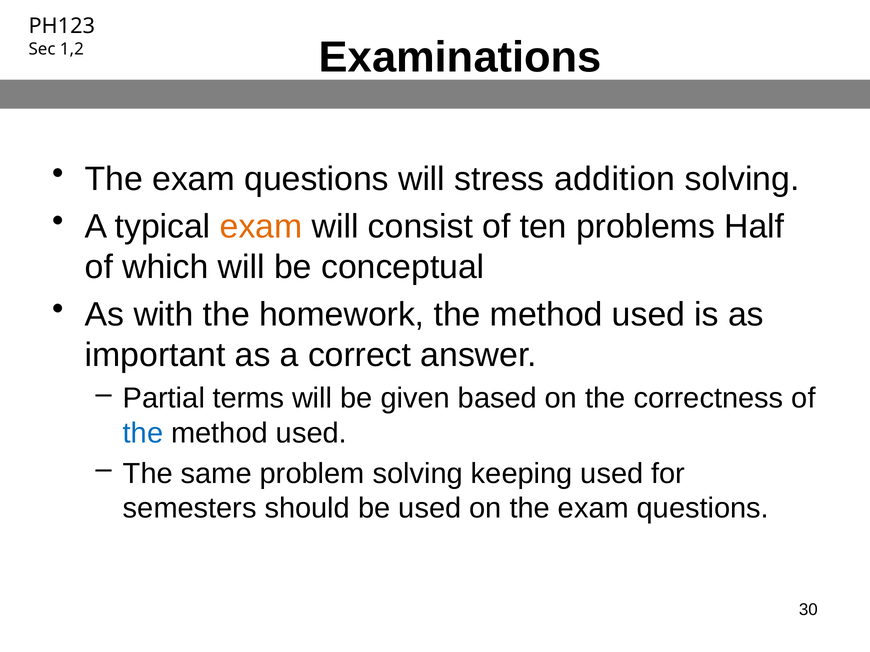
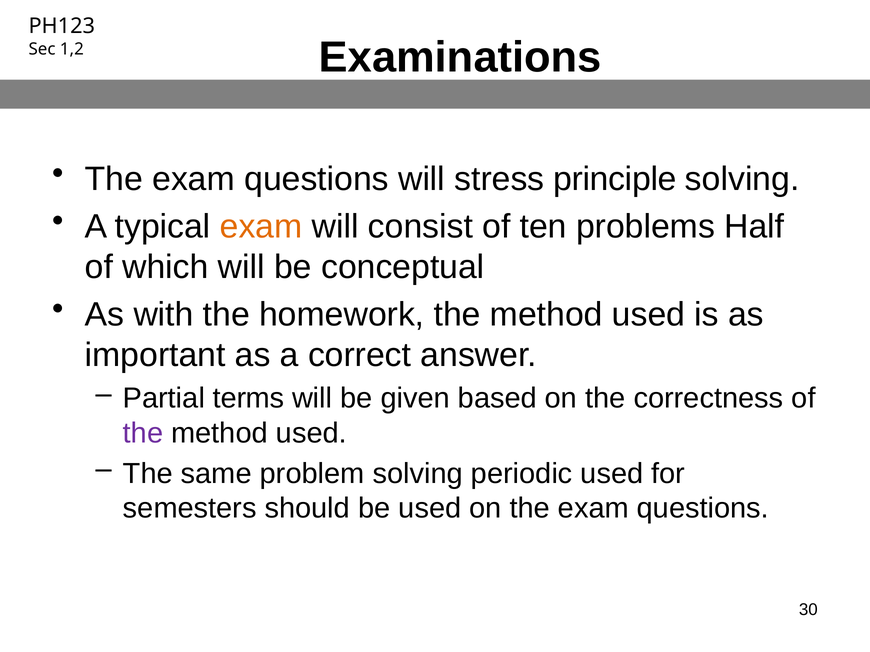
addition: addition -> principle
the at (143, 433) colour: blue -> purple
keeping: keeping -> periodic
